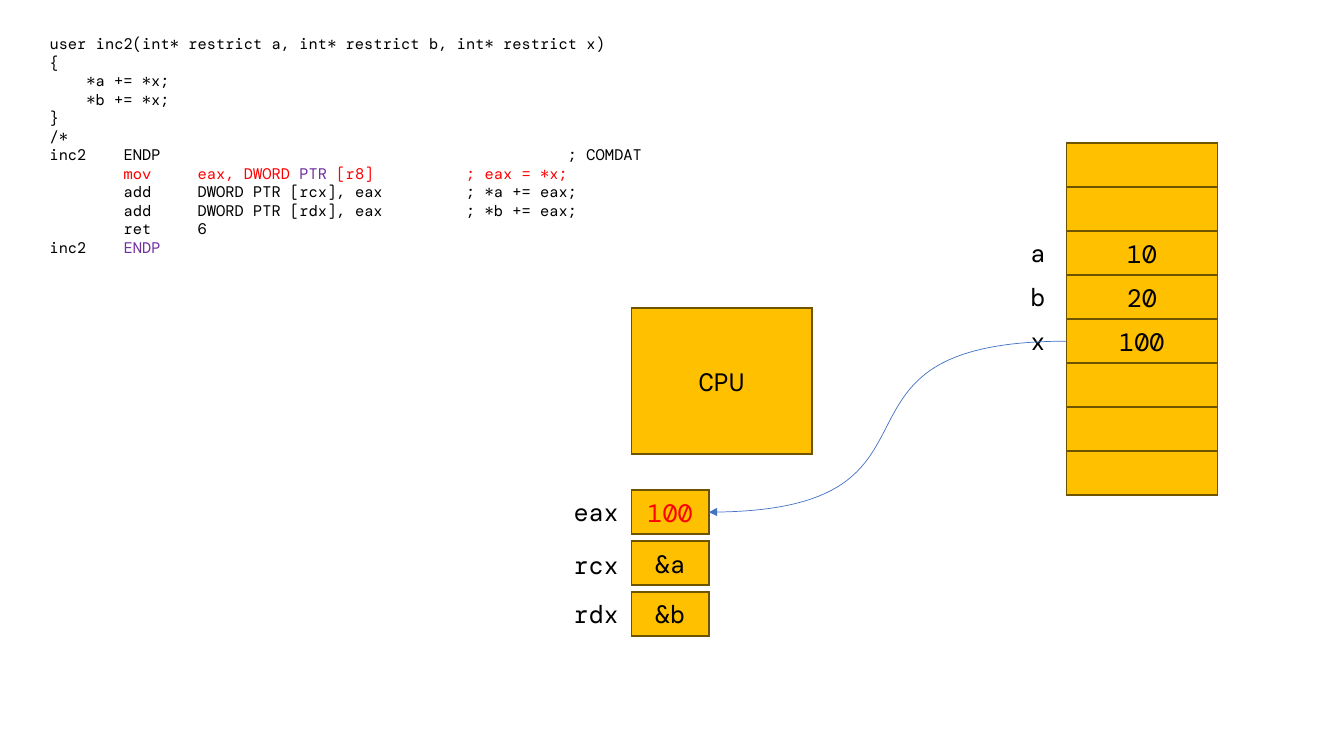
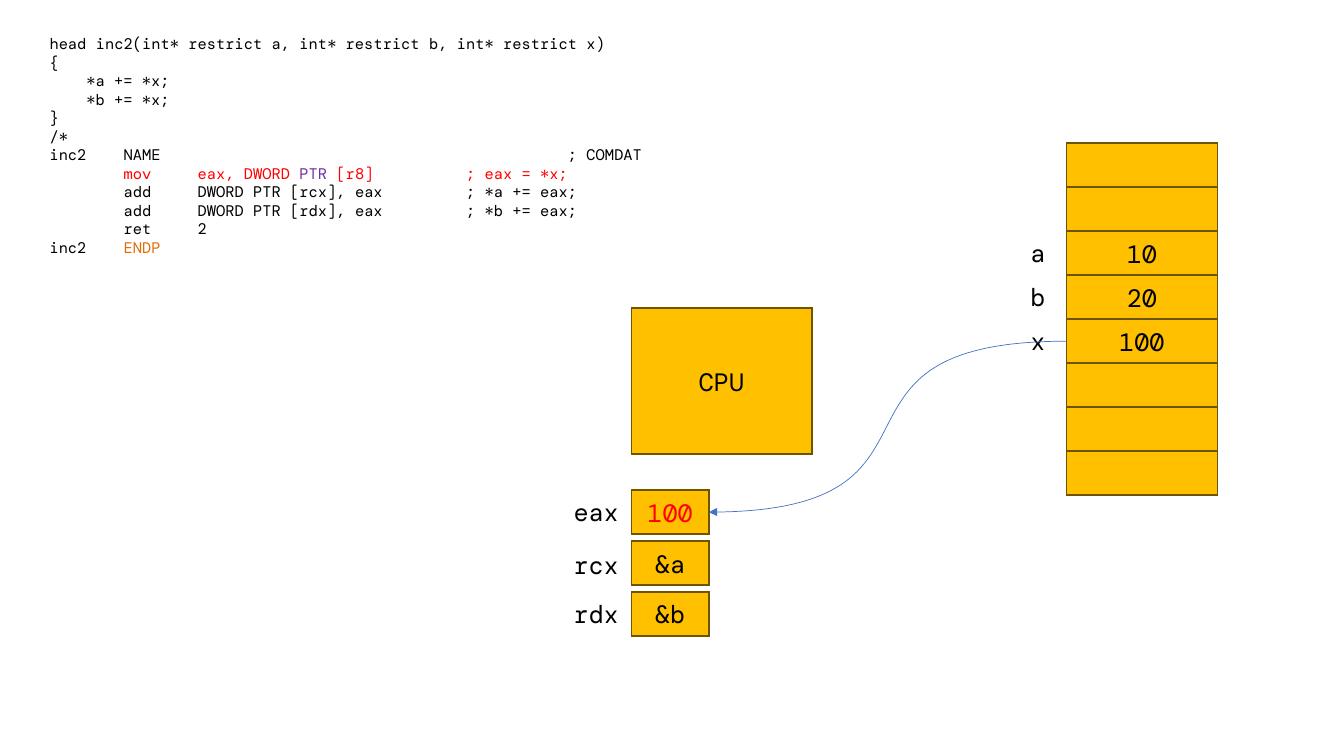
user: user -> head
ENDP at (142, 156): ENDP -> NAME
6: 6 -> 2
ENDP at (142, 248) colour: purple -> orange
